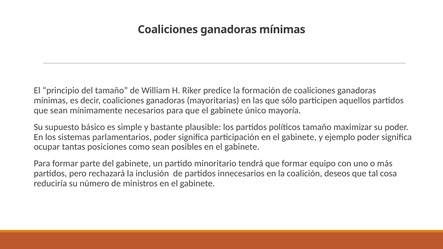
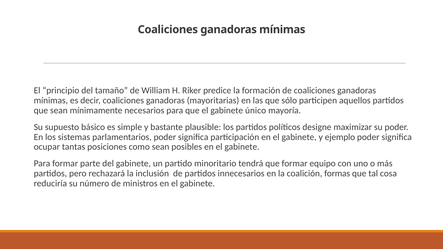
políticos tamaño: tamaño -> designe
deseos: deseos -> formas
